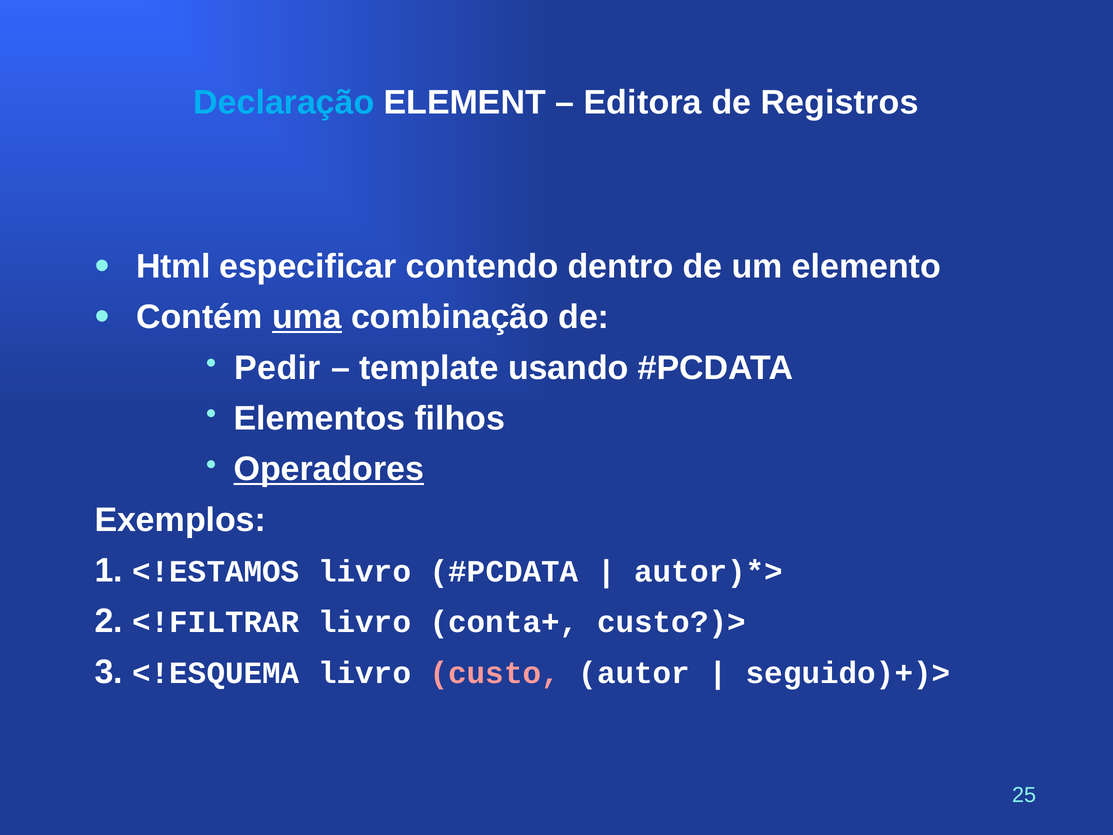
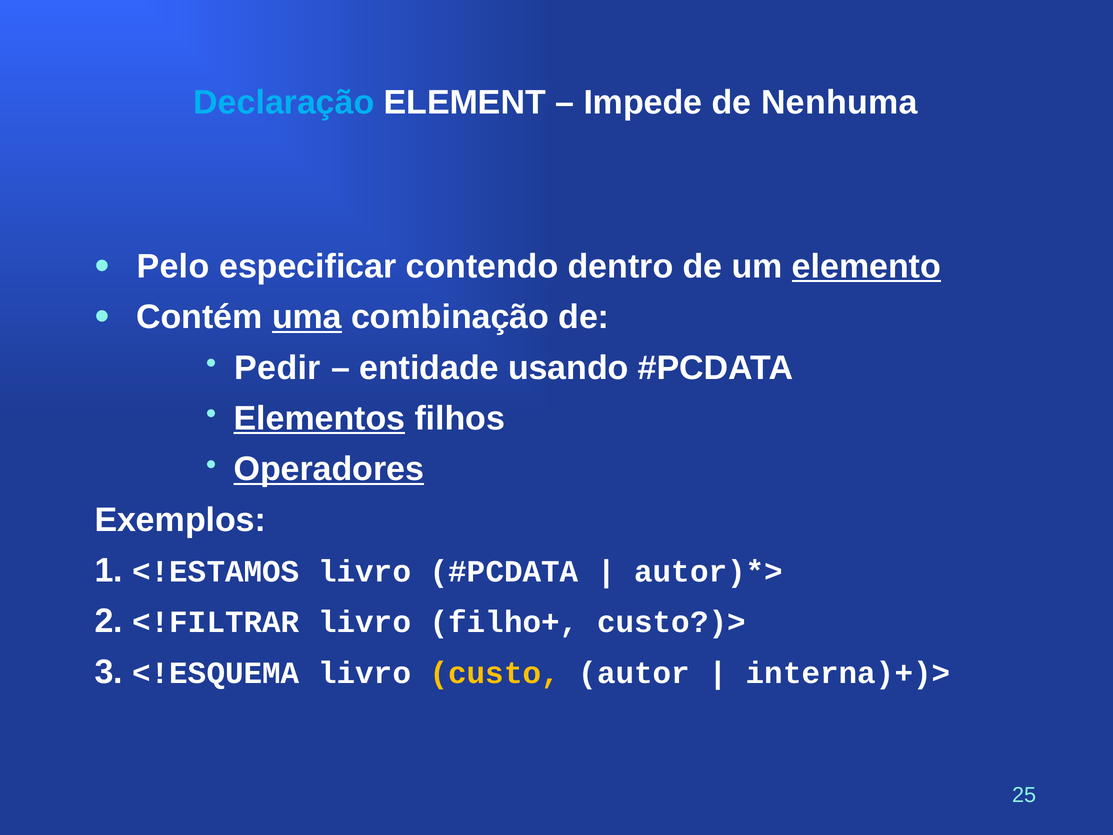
Editora: Editora -> Impede
Registros: Registros -> Nenhuma
Html: Html -> Pelo
elemento underline: none -> present
template: template -> entidade
Elementos underline: none -> present
conta+: conta+ -> filho+
custo colour: pink -> yellow
seguido)+)>: seguido)+)> -> interna)+)>
